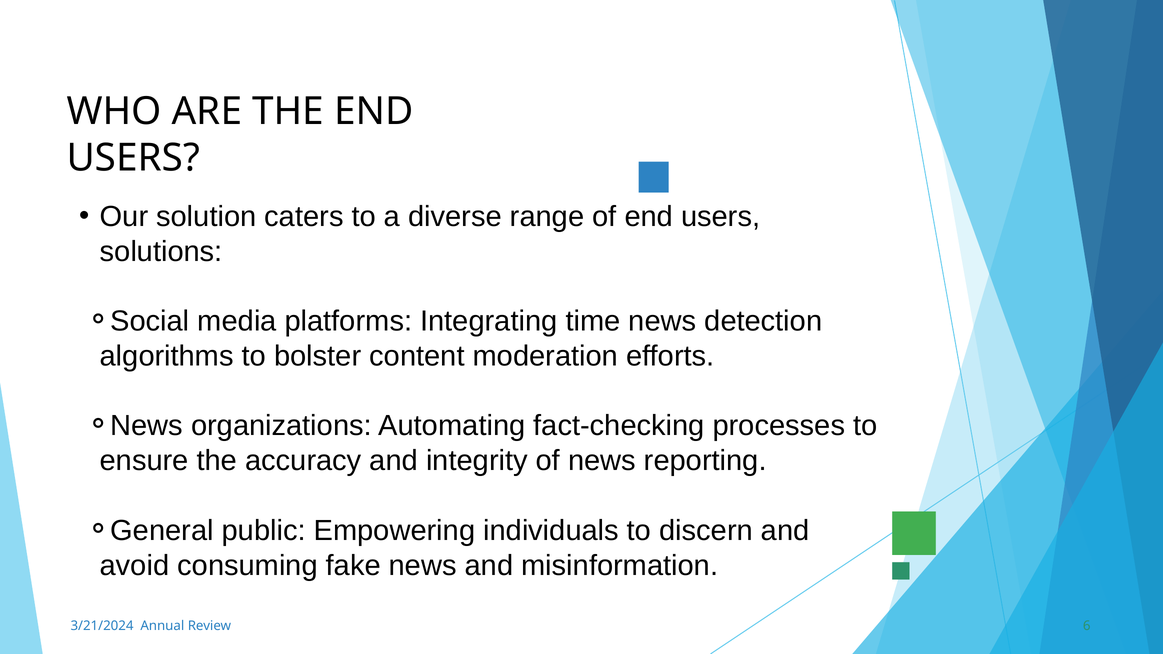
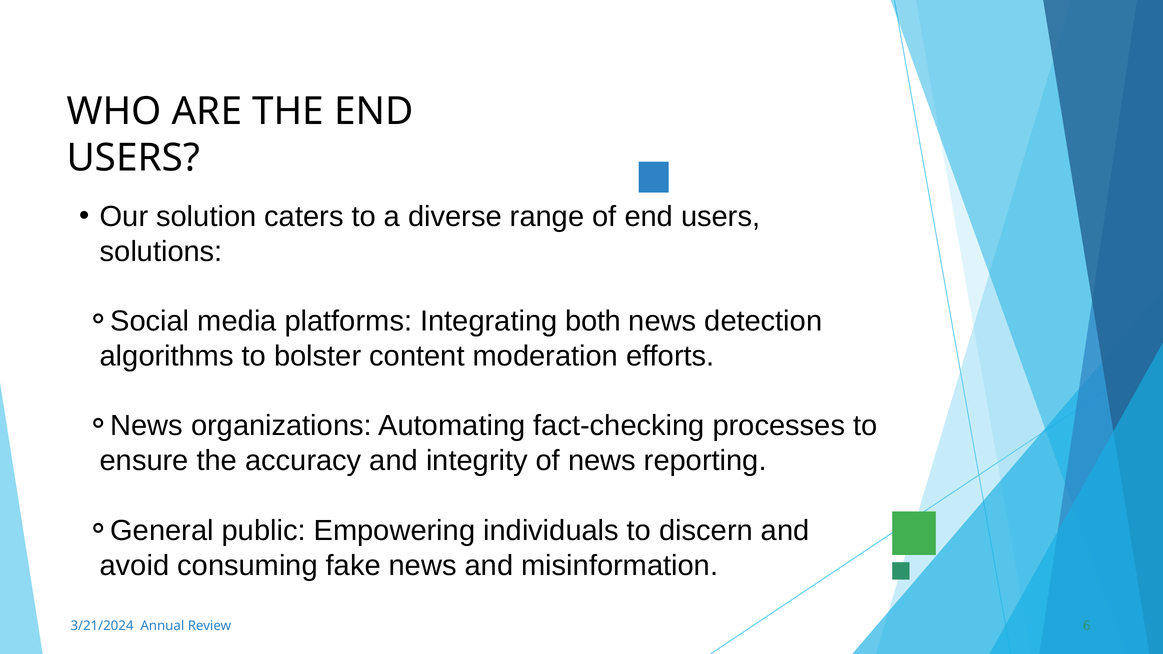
time: time -> both
